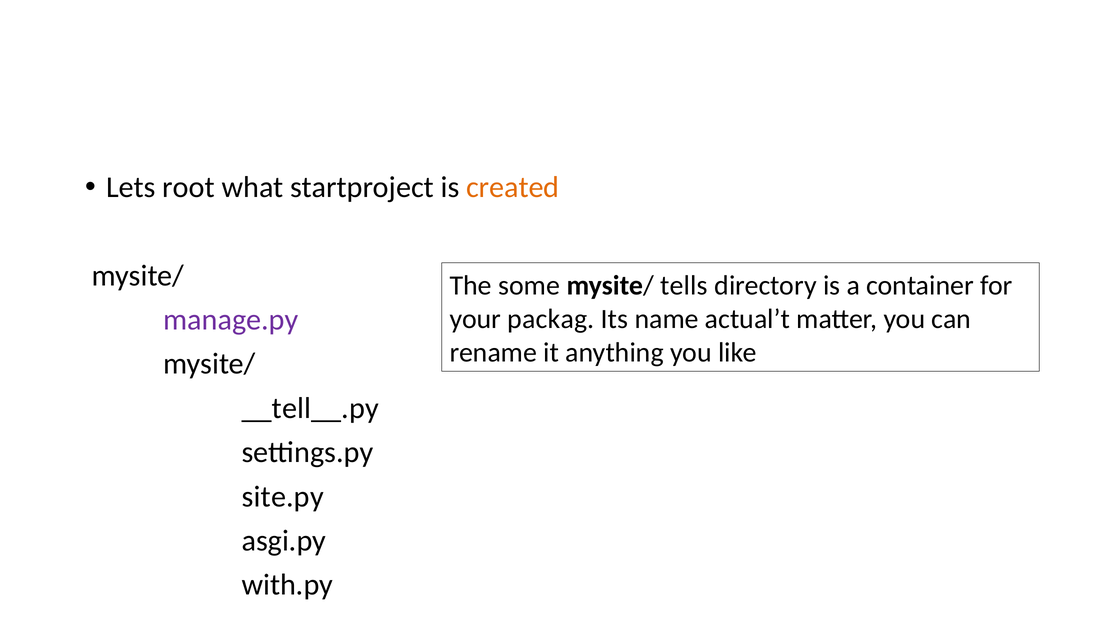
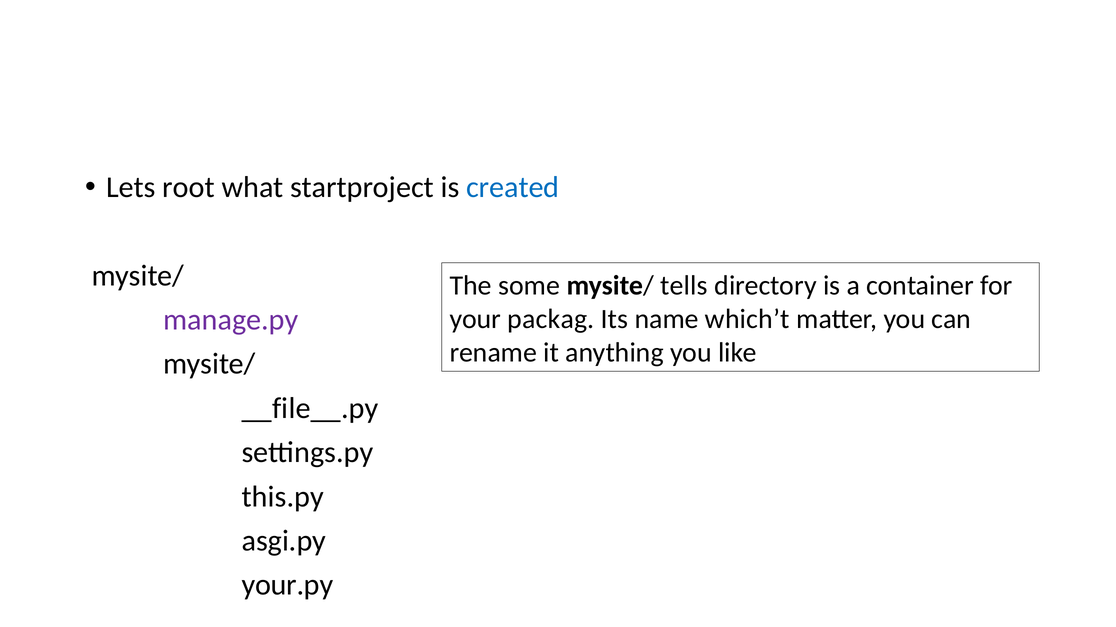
created colour: orange -> blue
actual’t: actual’t -> which’t
__tell__.py: __tell__.py -> __file__.py
site.py: site.py -> this.py
with.py: with.py -> your.py
